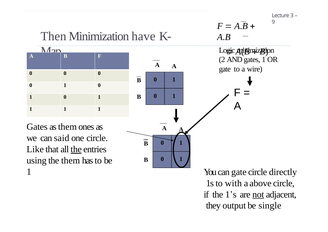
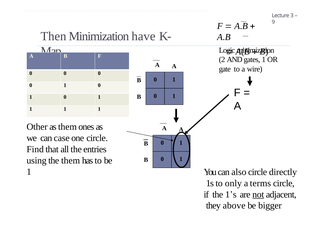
Gates at (37, 127): Gates -> Other
said: said -> case
Like: Like -> Find
the at (76, 149) underline: present -> none
can gate: gate -> also
with: with -> only
above: above -> terms
output: output -> above
single: single -> bigger
